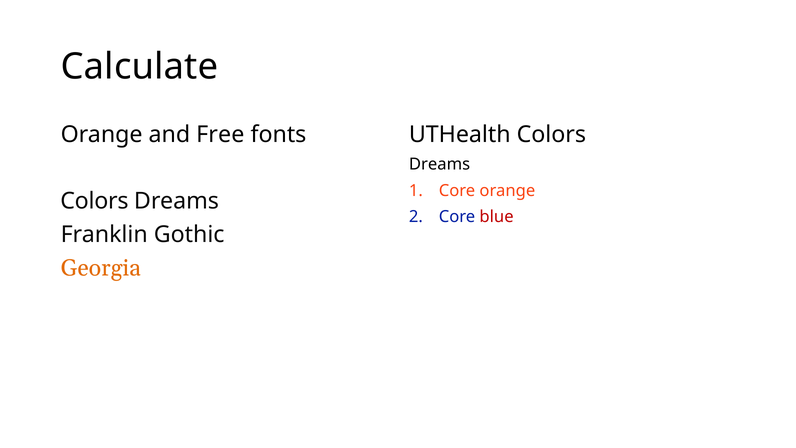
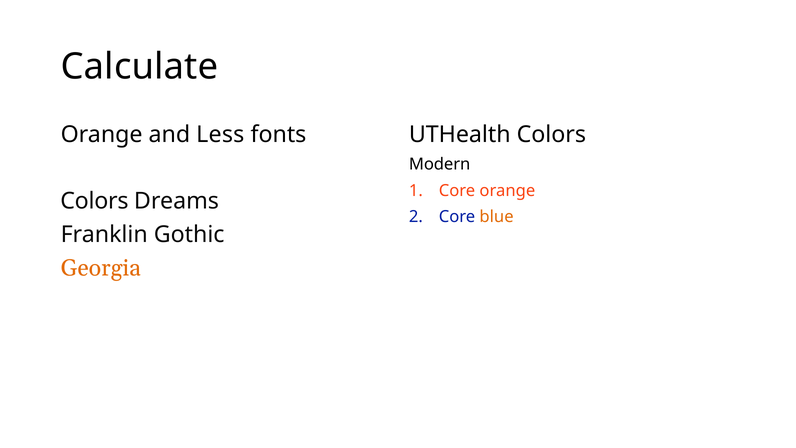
Free: Free -> Less
Dreams at (440, 164): Dreams -> Modern
blue colour: red -> orange
